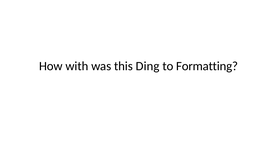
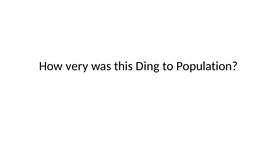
with: with -> very
Formatting: Formatting -> Population
